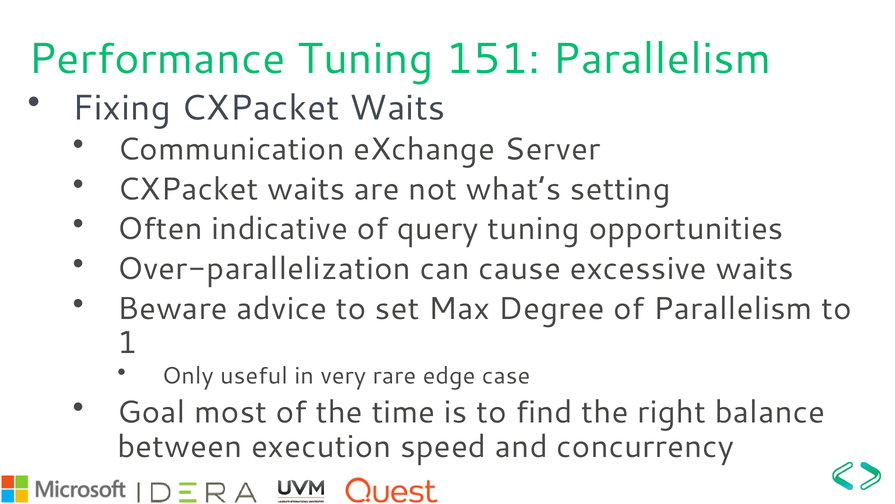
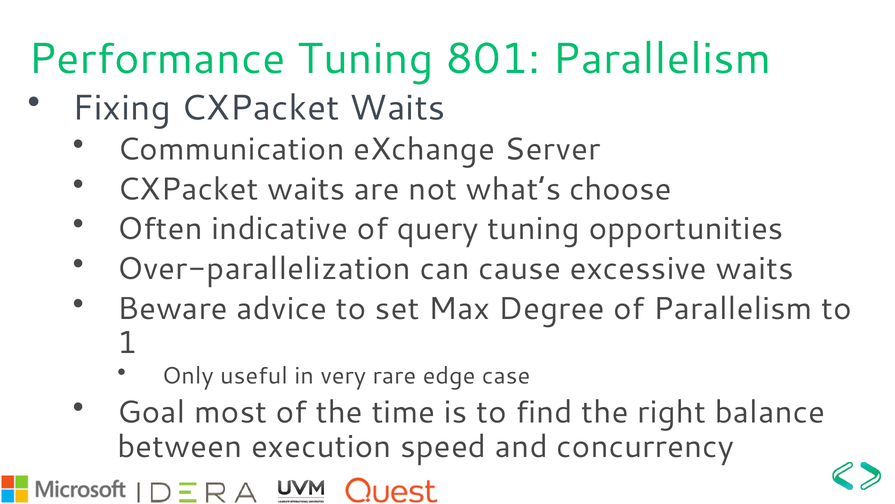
151: 151 -> 801
setting: setting -> choose
